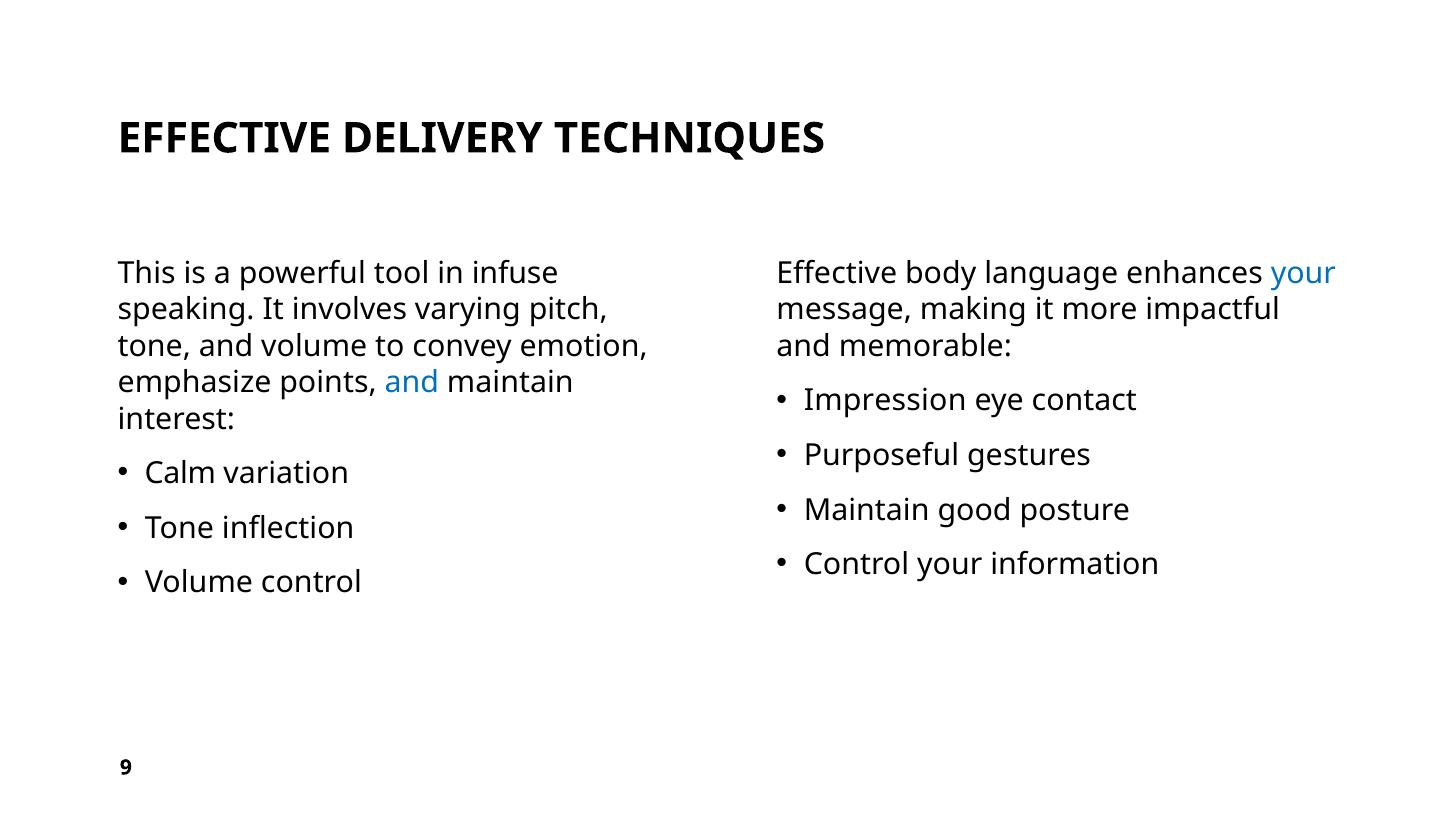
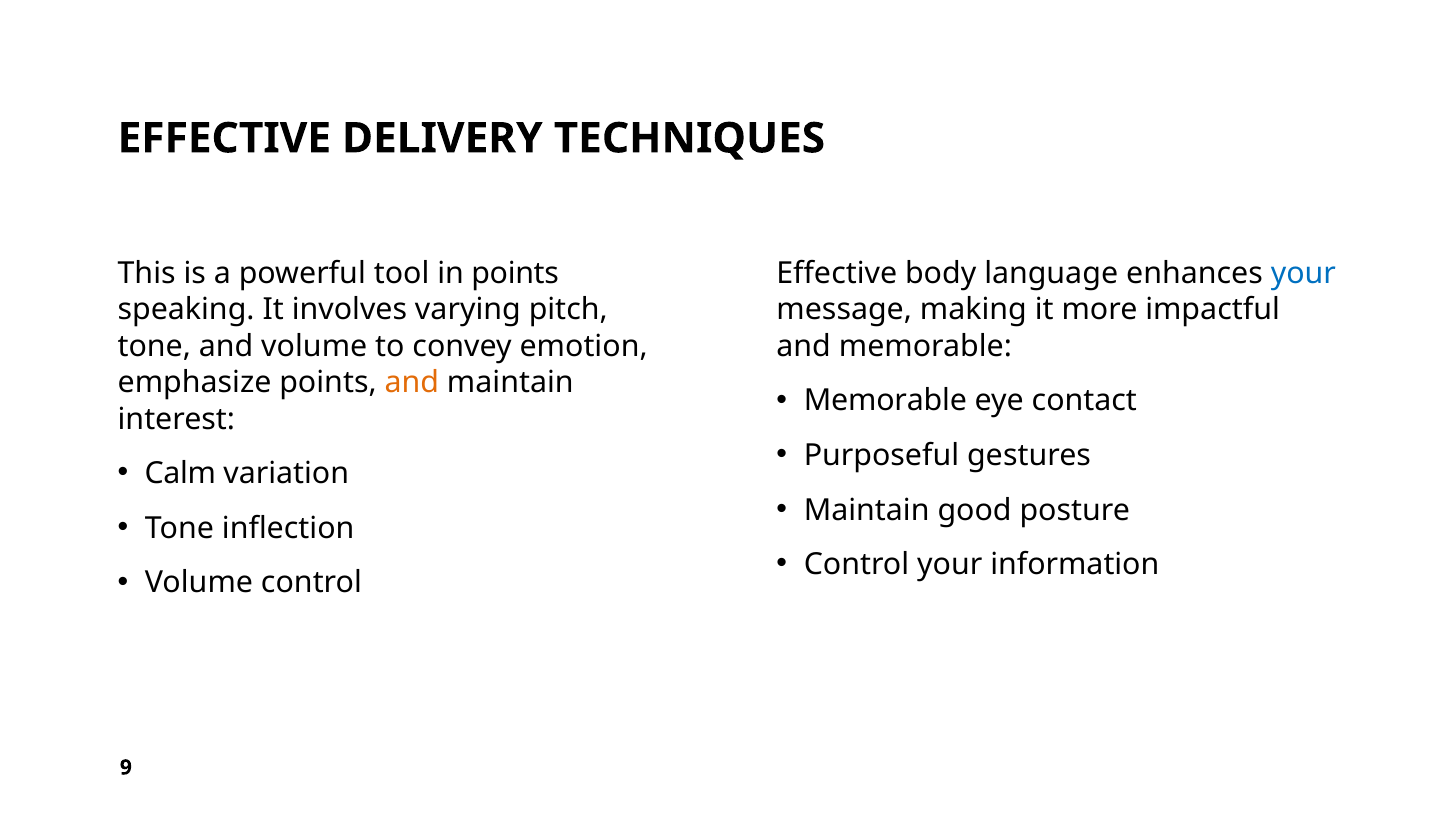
in infuse: infuse -> points
and at (412, 383) colour: blue -> orange
Impression at (885, 401): Impression -> Memorable
